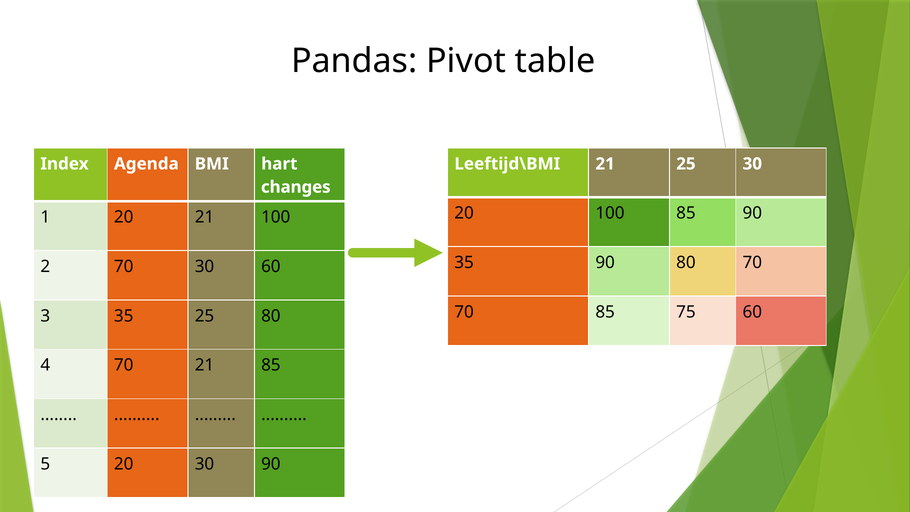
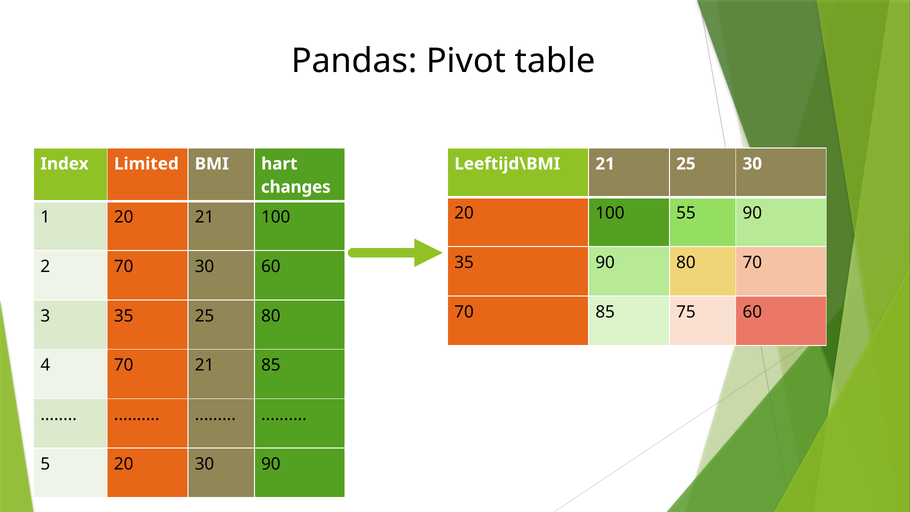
Agenda: Agenda -> Limited
100 85: 85 -> 55
